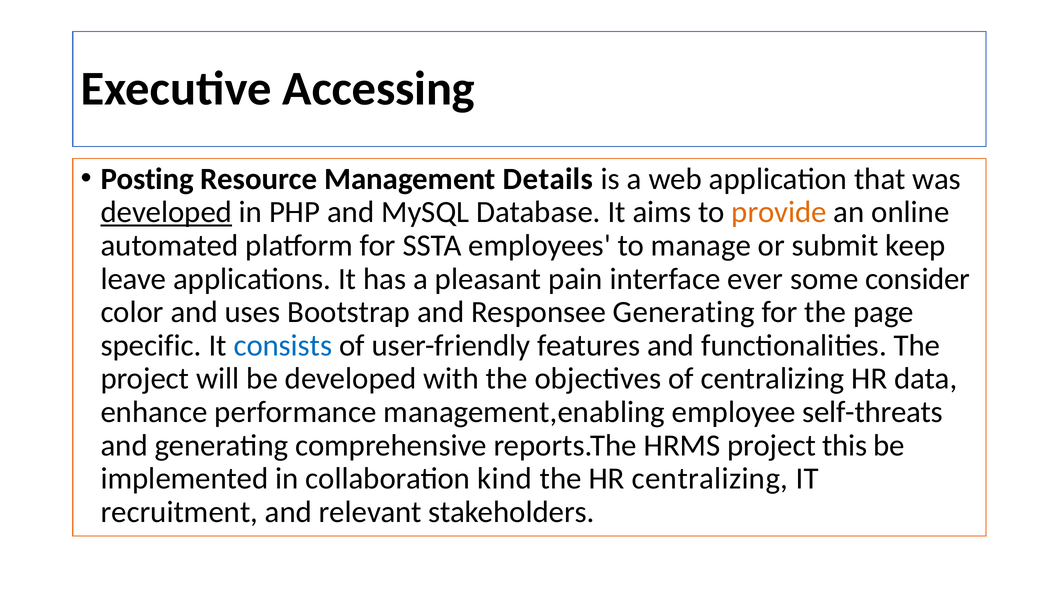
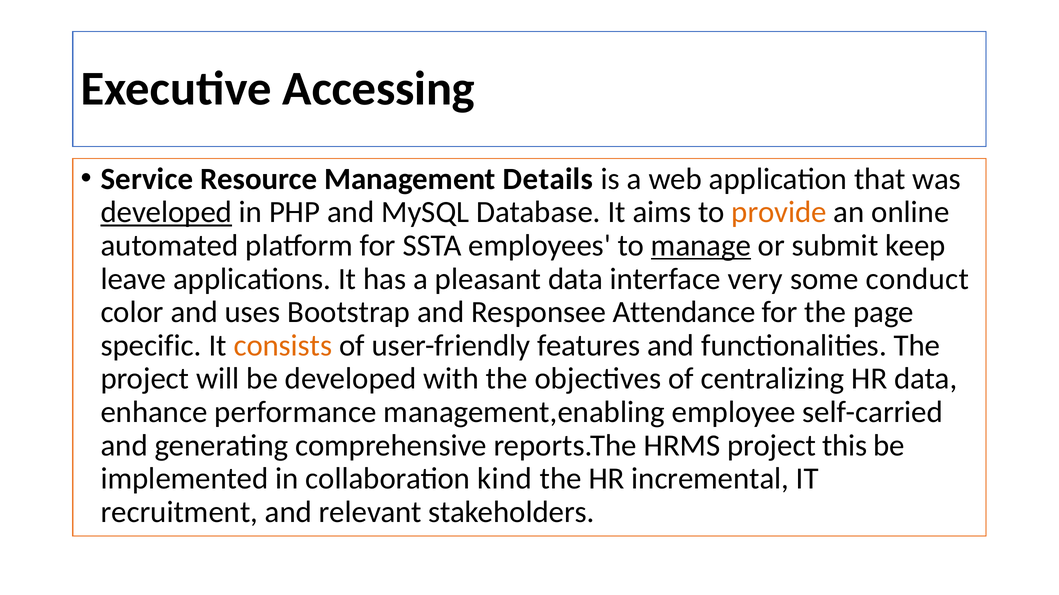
Posting: Posting -> Service
manage underline: none -> present
pleasant pain: pain -> data
ever: ever -> very
consider: consider -> conduct
Responsee Generating: Generating -> Attendance
consists colour: blue -> orange
self-threats: self-threats -> self-carried
HR centralizing: centralizing -> incremental
